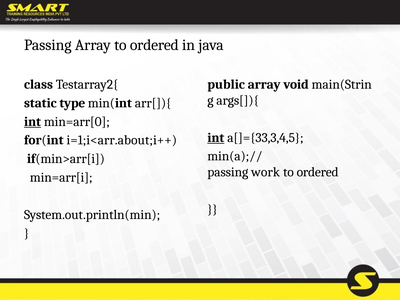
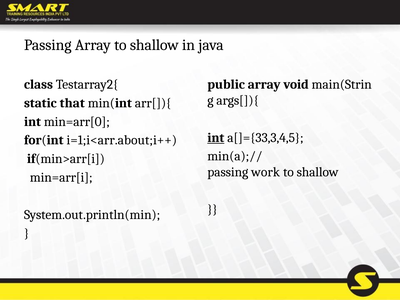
Array to ordered: ordered -> shallow
type: type -> that
int at (33, 122) underline: present -> none
ordered at (318, 172): ordered -> shallow
